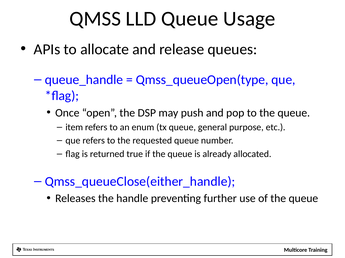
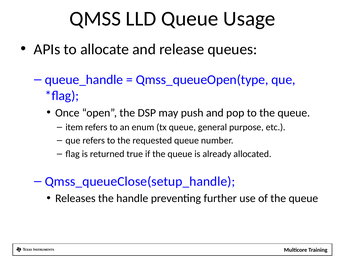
Qmss_queueClose(either_handle: Qmss_queueClose(either_handle -> Qmss_queueClose(setup_handle
